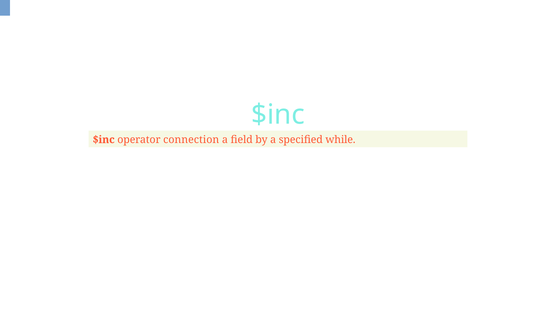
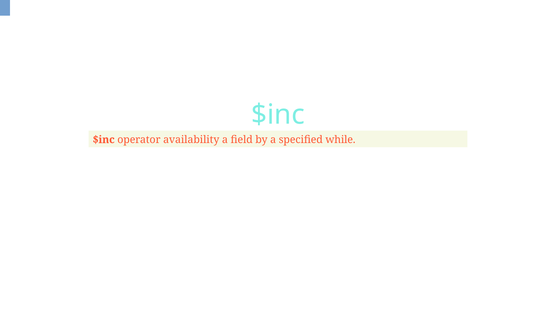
connection: connection -> availability
